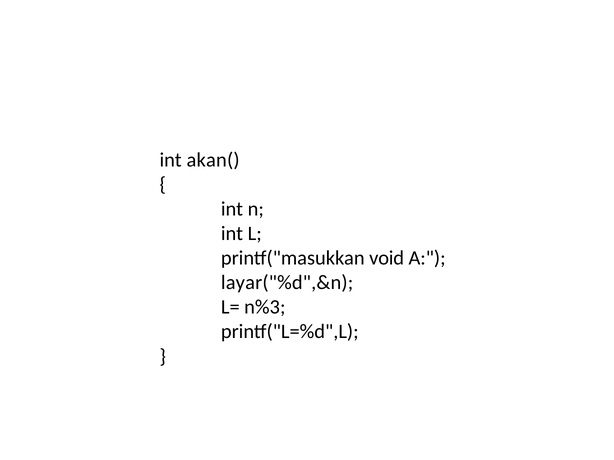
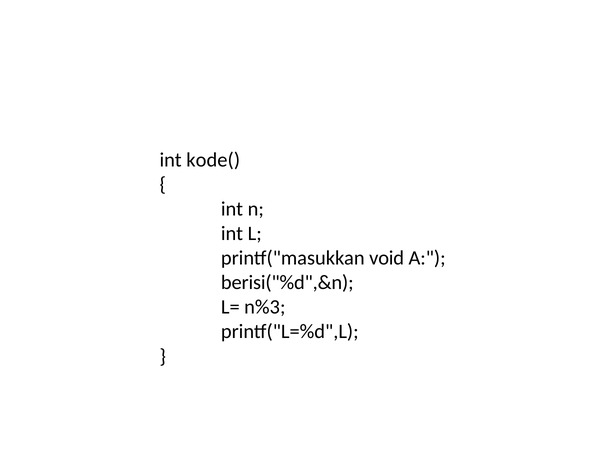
akan(: akan( -> kode(
layar("%d",&n: layar("%d",&n -> berisi("%d",&n
